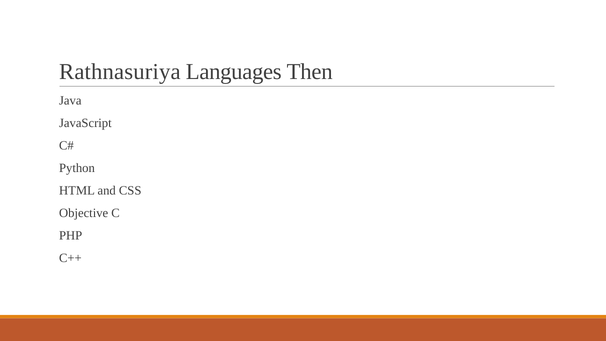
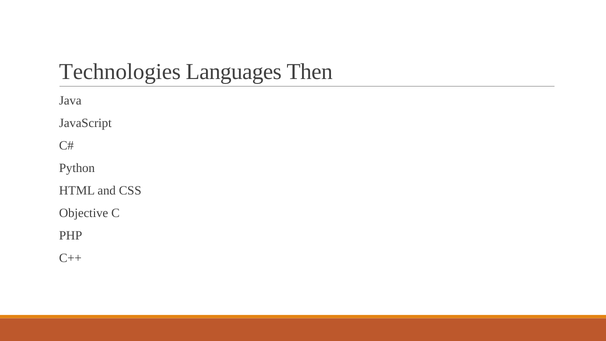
Rathnasuriya: Rathnasuriya -> Technologies
